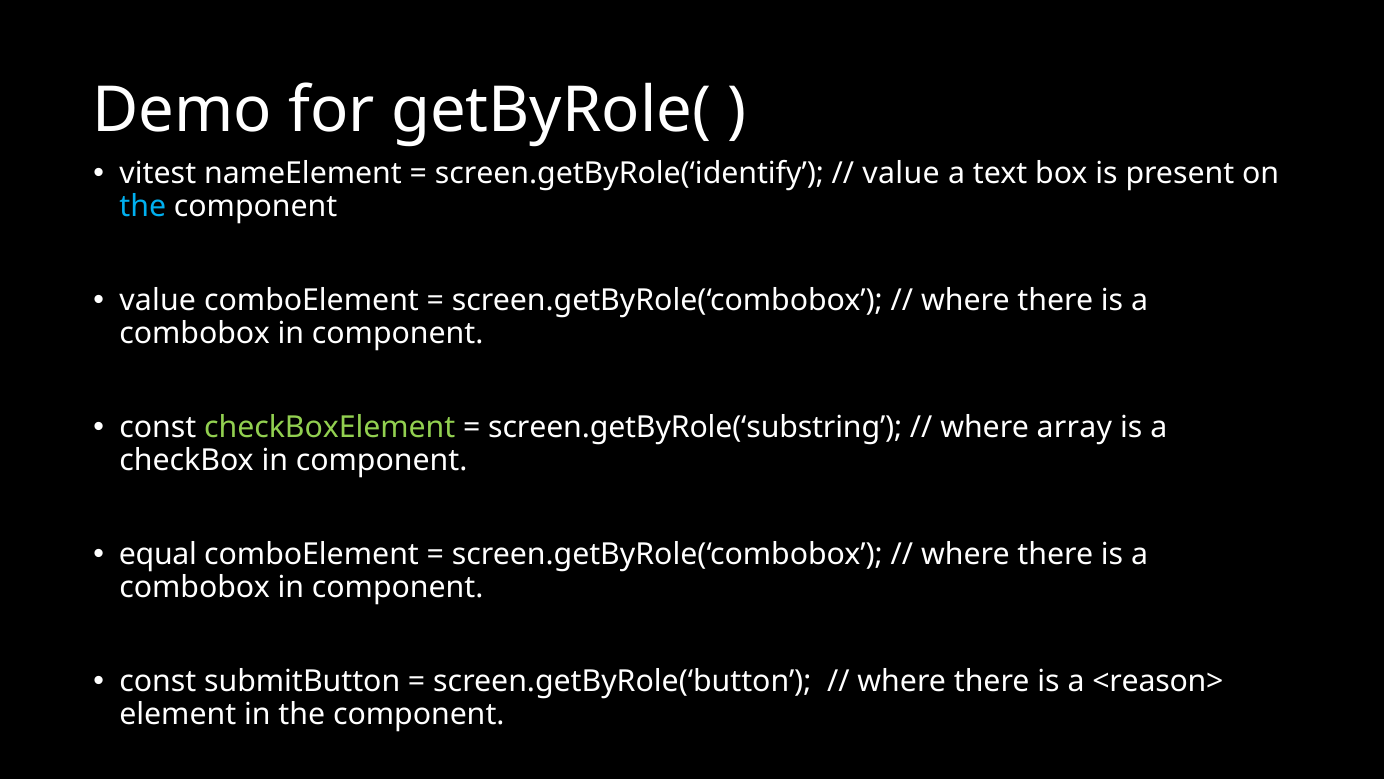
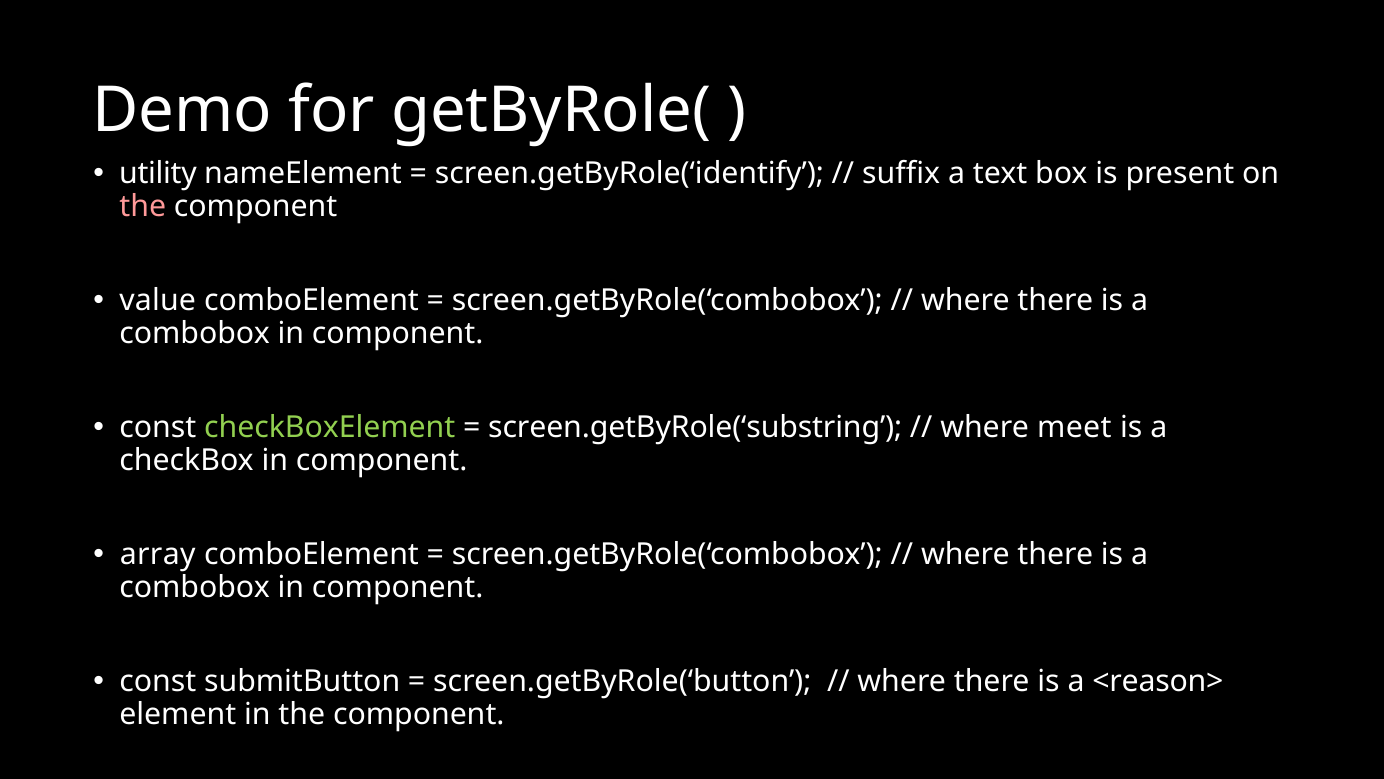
vitest: vitest -> utility
value at (901, 174): value -> suffix
the at (143, 206) colour: light blue -> pink
array: array -> meet
equal: equal -> array
